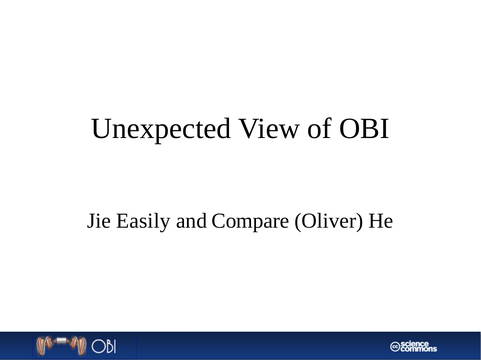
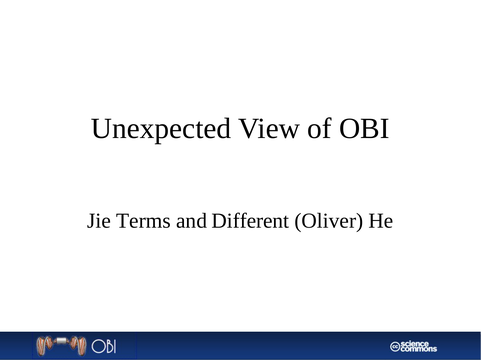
Easily: Easily -> Terms
Compare: Compare -> Different
